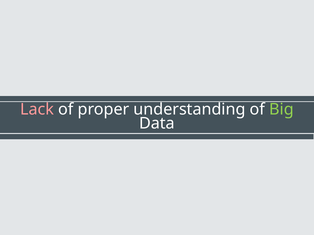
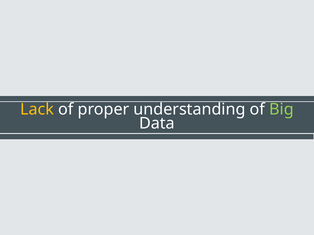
Lack colour: pink -> yellow
